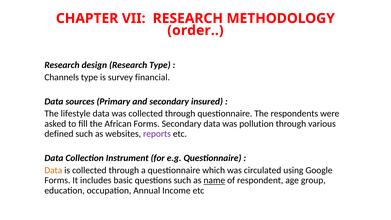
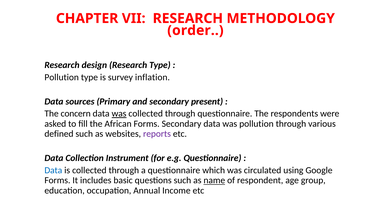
Channels at (62, 77): Channels -> Pollution
financial: financial -> inflation
insured: insured -> present
lifestyle: lifestyle -> concern
was at (119, 114) underline: none -> present
Data at (53, 170) colour: orange -> blue
